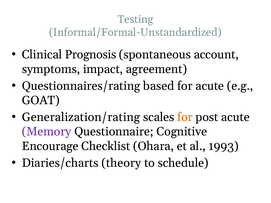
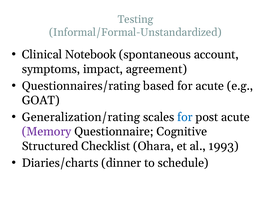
Prognosis: Prognosis -> Notebook
for at (185, 117) colour: orange -> blue
Encourage: Encourage -> Structured
theory: theory -> dinner
